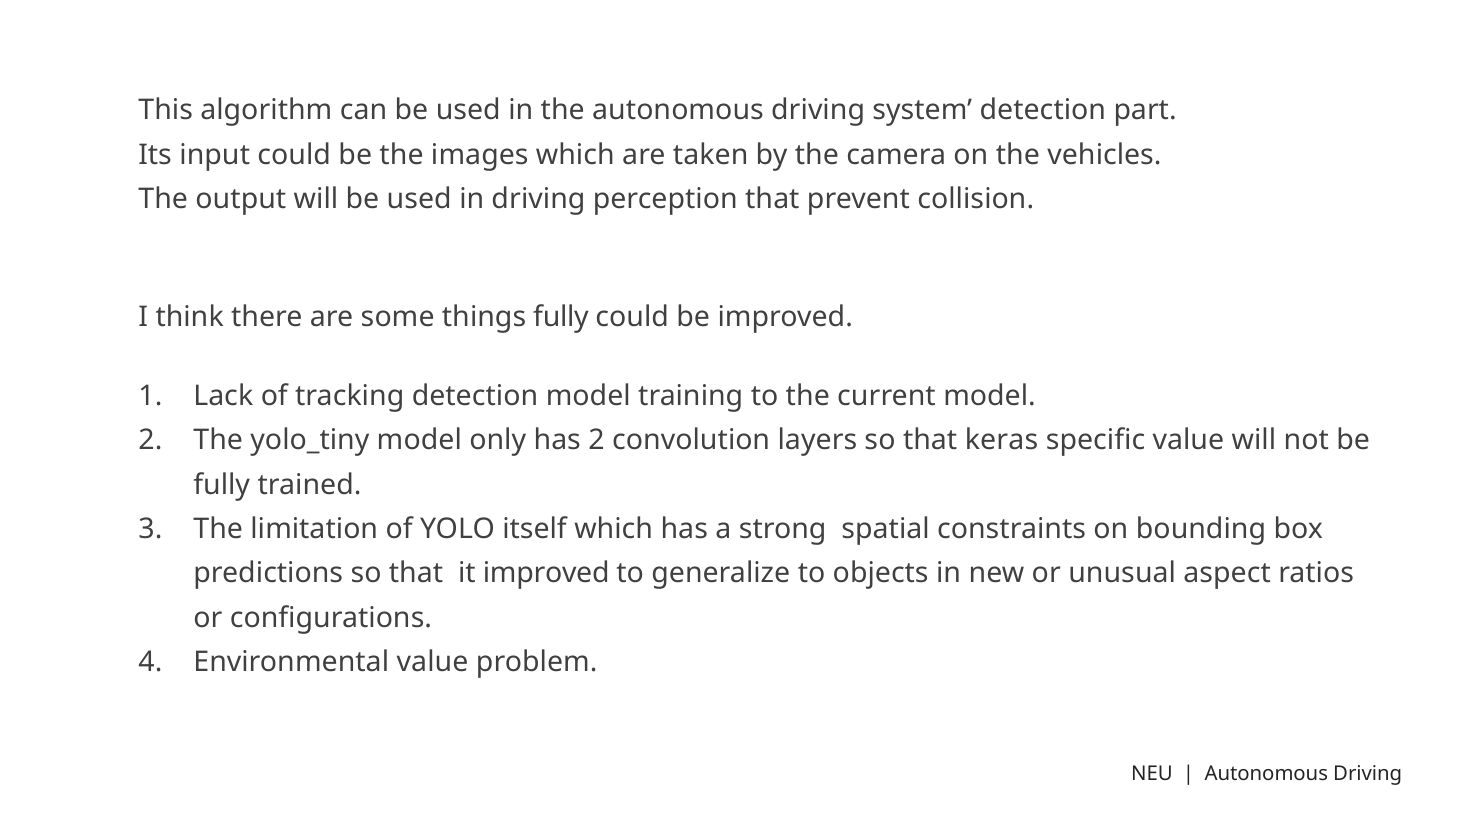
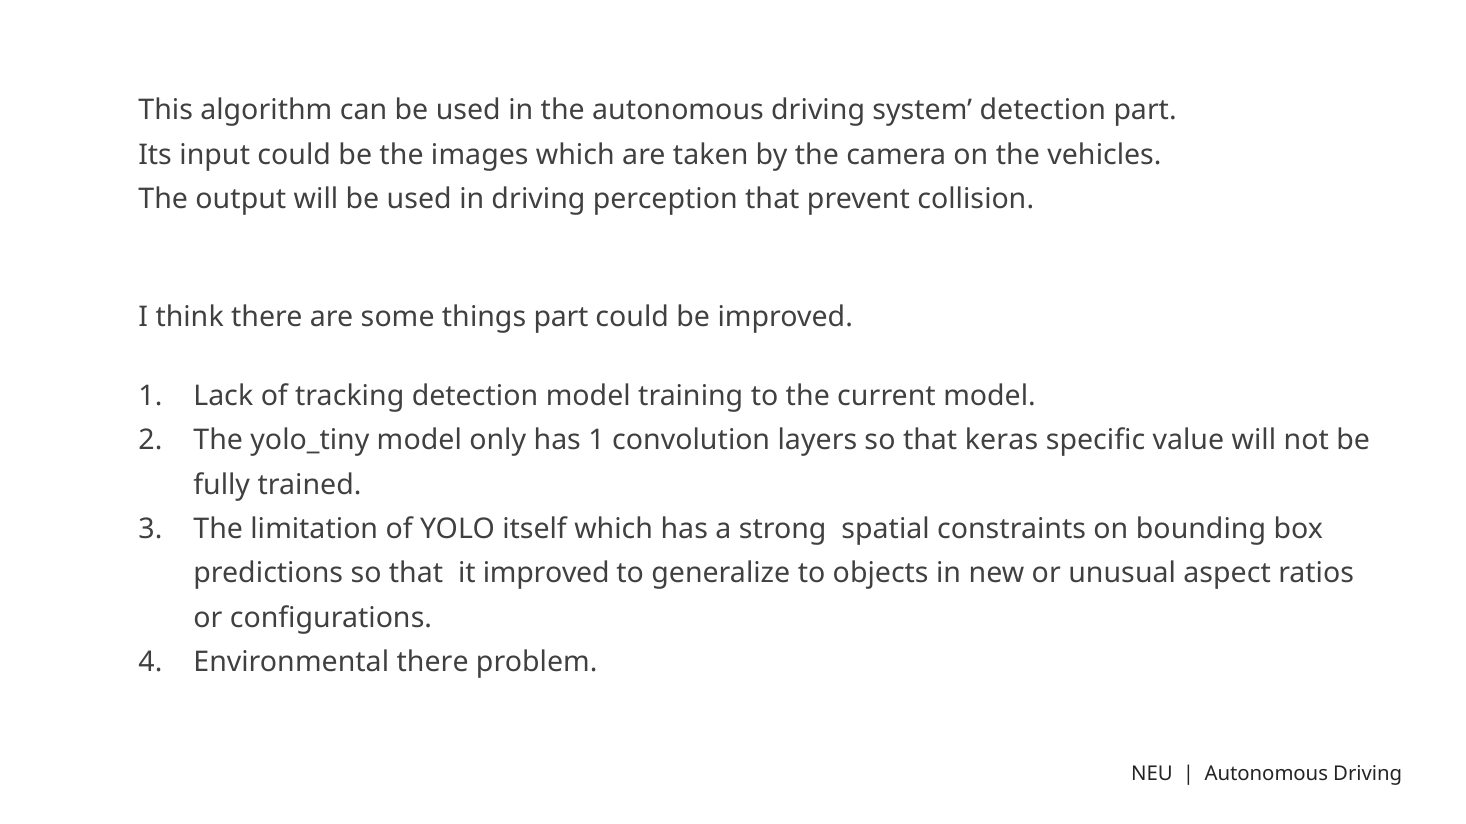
things fully: fully -> part
has 2: 2 -> 1
Environmental value: value -> there
